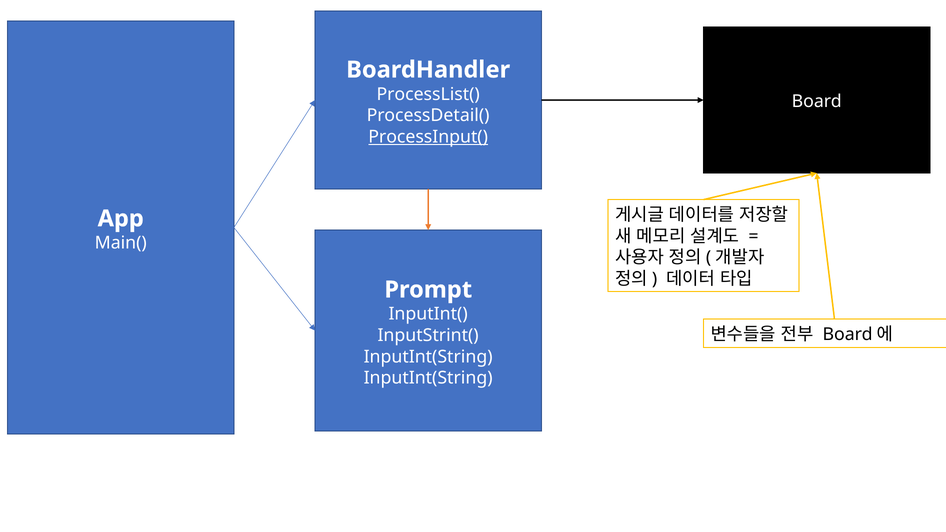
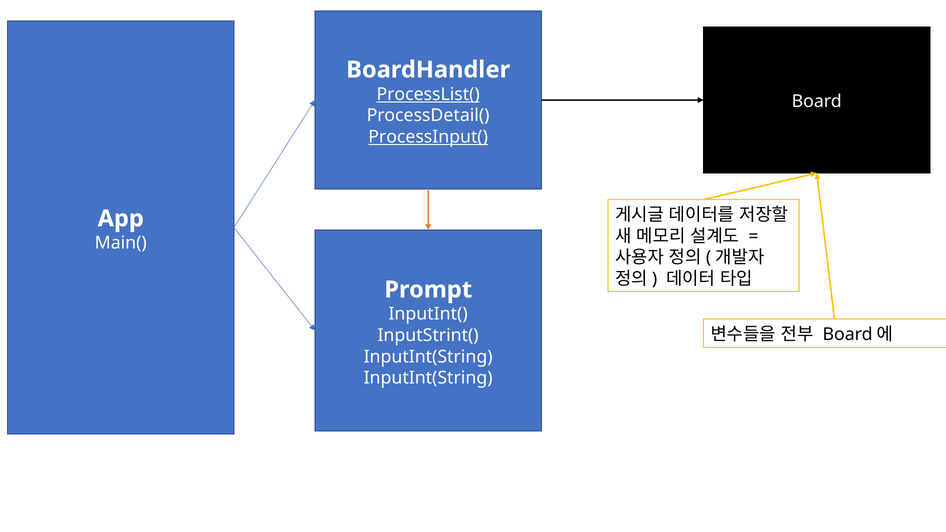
ProcessList( underline: none -> present
